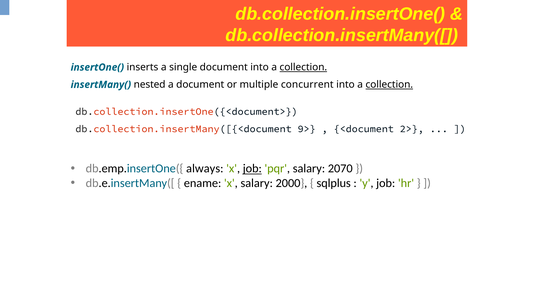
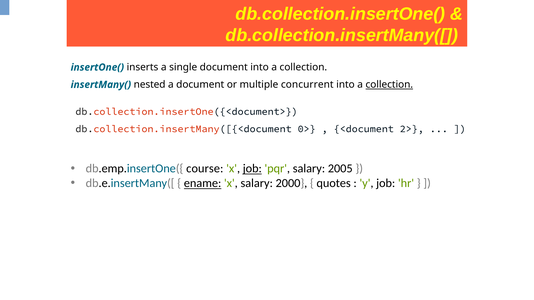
collection at (303, 67) underline: present -> none
9>: 9> -> 0>
always: always -> course
2070: 2070 -> 2005
ename underline: none -> present
sqlplus: sqlplus -> quotes
